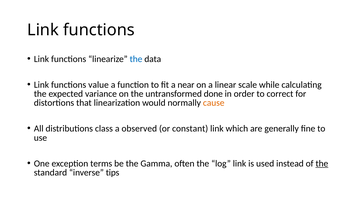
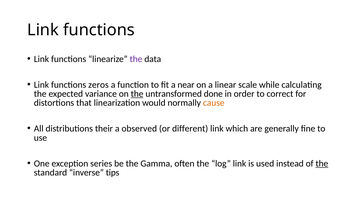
the at (136, 59) colour: blue -> purple
value: value -> zeros
the at (137, 94) underline: none -> present
class: class -> their
constant: constant -> different
terms: terms -> series
